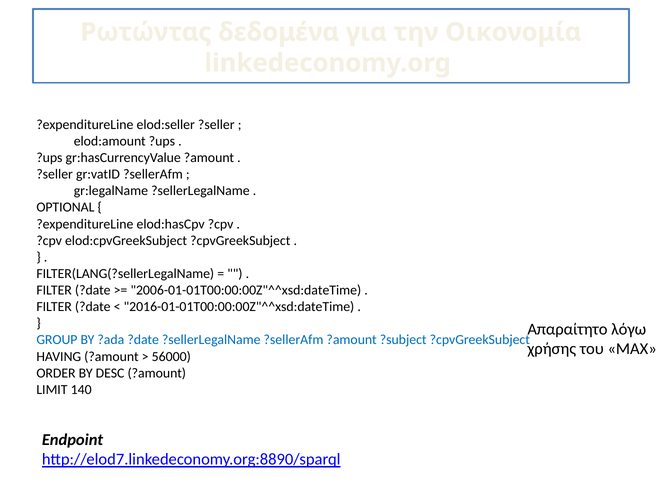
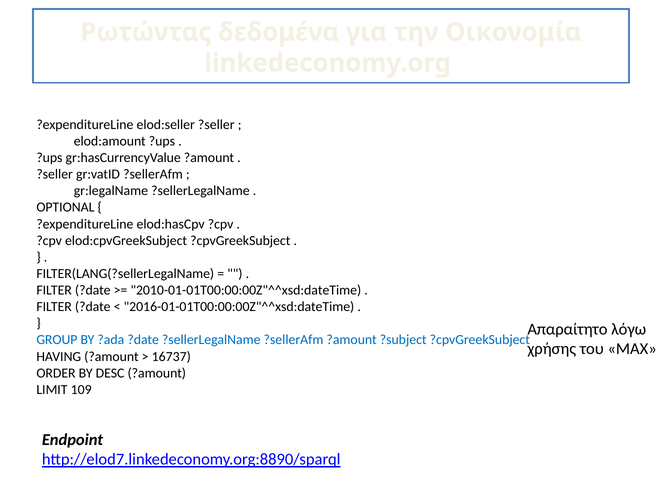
2006-01-01T00:00:00Z"^^xsd:dateTime: 2006-01-01T00:00:00Z"^^xsd:dateTime -> 2010-01-01T00:00:00Z"^^xsd:dateTime
56000: 56000 -> 16737
140: 140 -> 109
